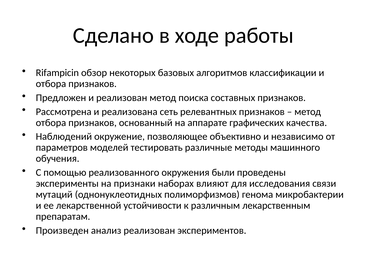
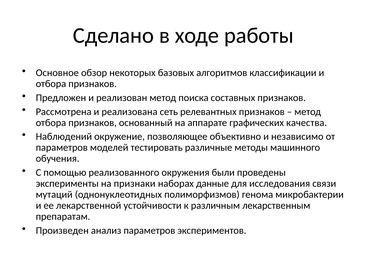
Rifampicin: Rifampicin -> Основное
влияют: влияют -> данные
анализ реализован: реализован -> параметров
